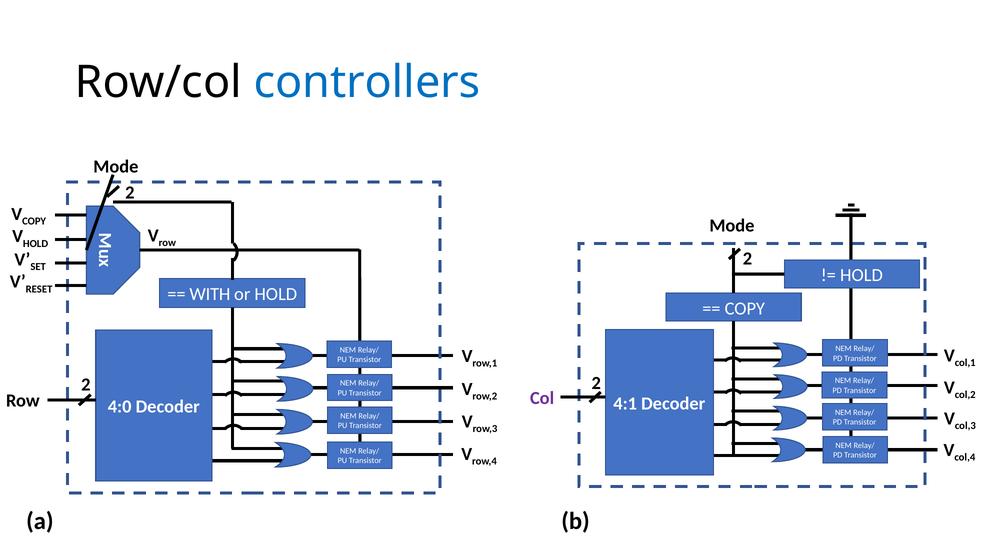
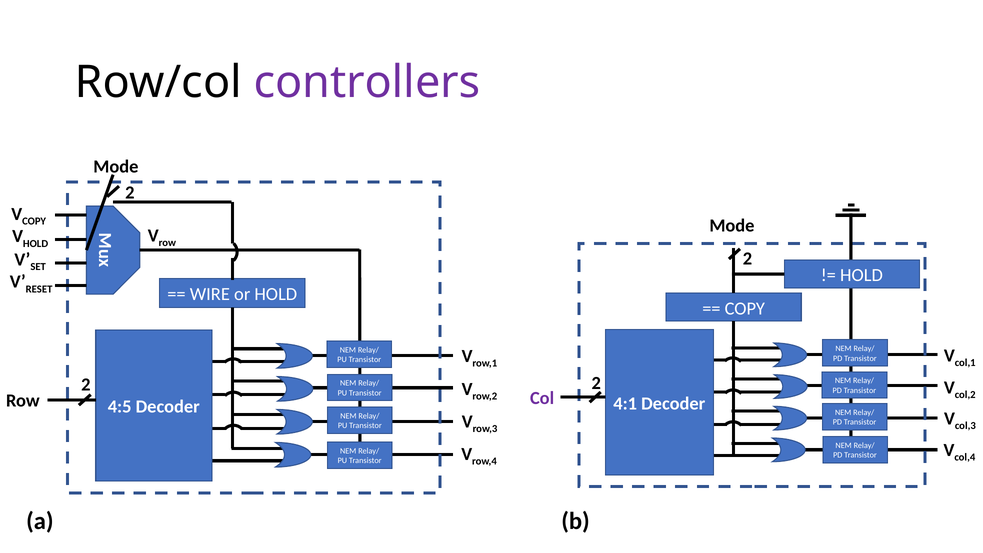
controllers colour: blue -> purple
WITH: WITH -> WIRE
4:0: 4:0 -> 4:5
